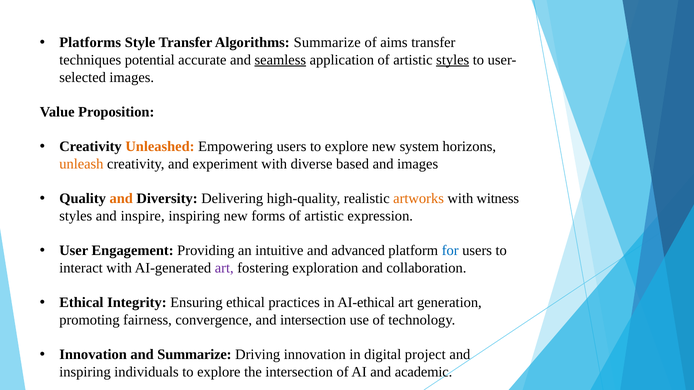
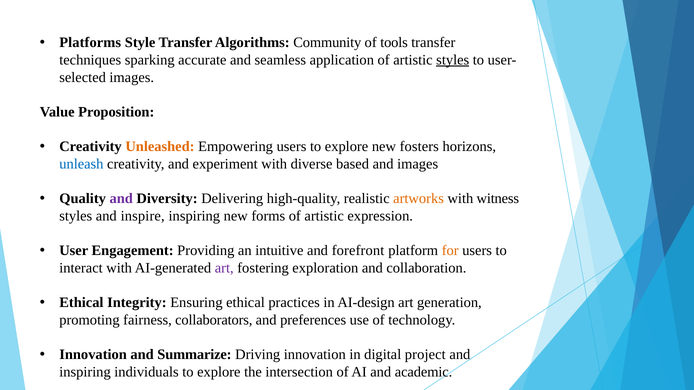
Algorithms Summarize: Summarize -> Community
aims: aims -> tools
potential: potential -> sparking
seamless underline: present -> none
system: system -> fosters
unleash colour: orange -> blue
and at (121, 199) colour: orange -> purple
advanced: advanced -> forefront
for colour: blue -> orange
AI-ethical: AI-ethical -> AI-design
convergence: convergence -> collaborators
and intersection: intersection -> preferences
